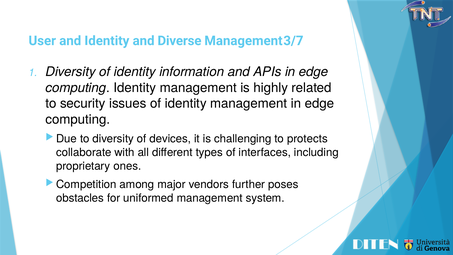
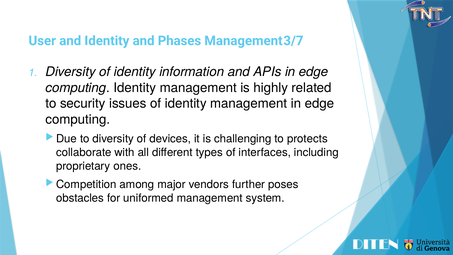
Diverse: Diverse -> Phases
